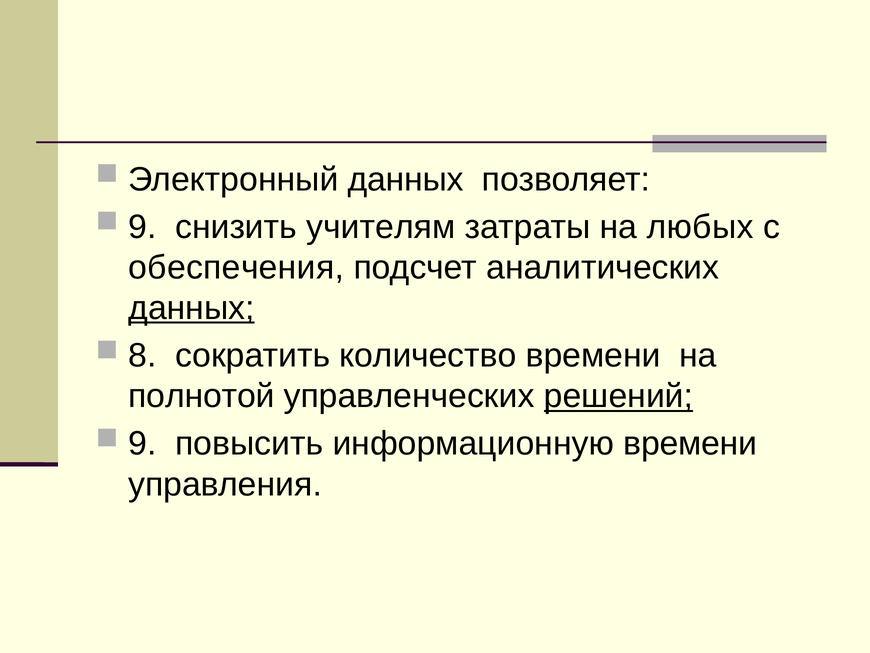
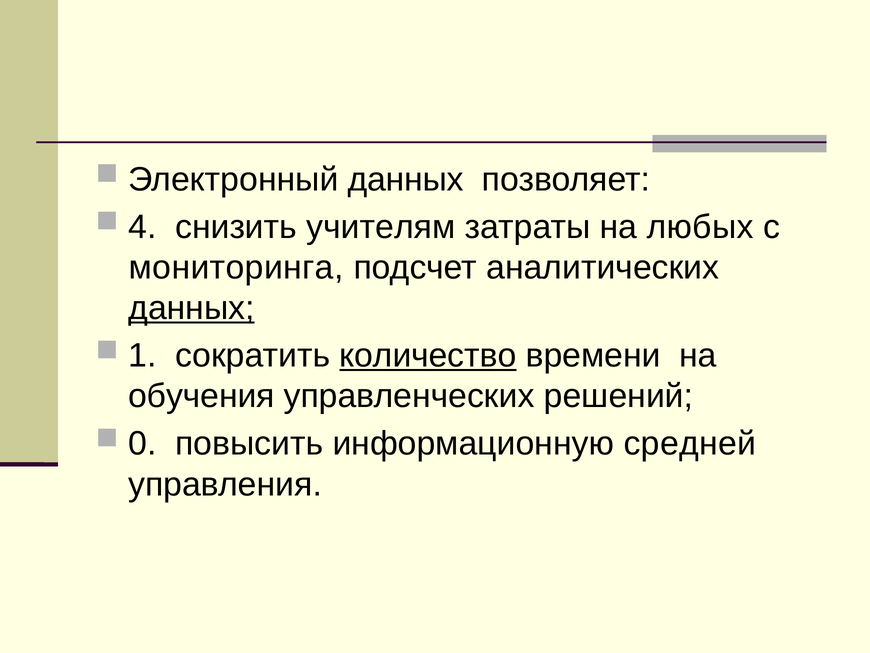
9 at (142, 227): 9 -> 4
обеспечения: обеспечения -> мониторинга
8: 8 -> 1
количество underline: none -> present
полнотой: полнотой -> обучения
решений underline: present -> none
9 at (142, 443): 9 -> 0
информационную времени: времени -> средней
